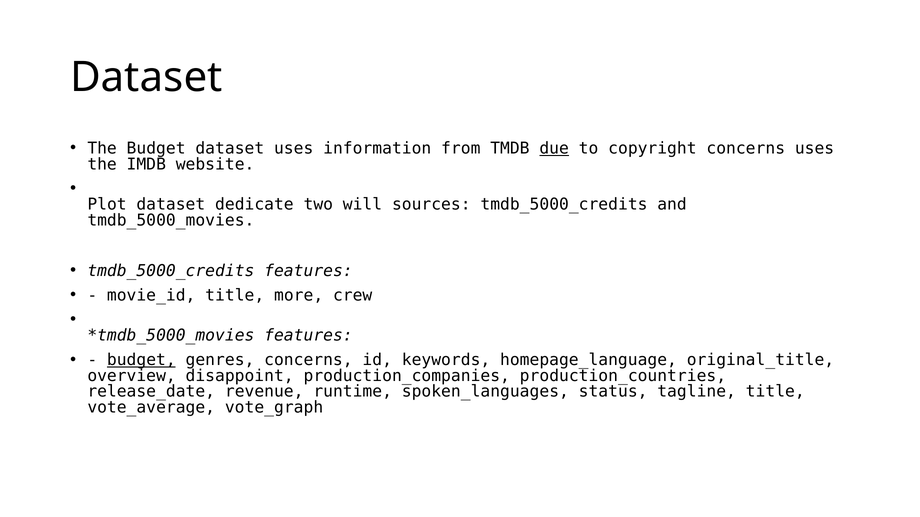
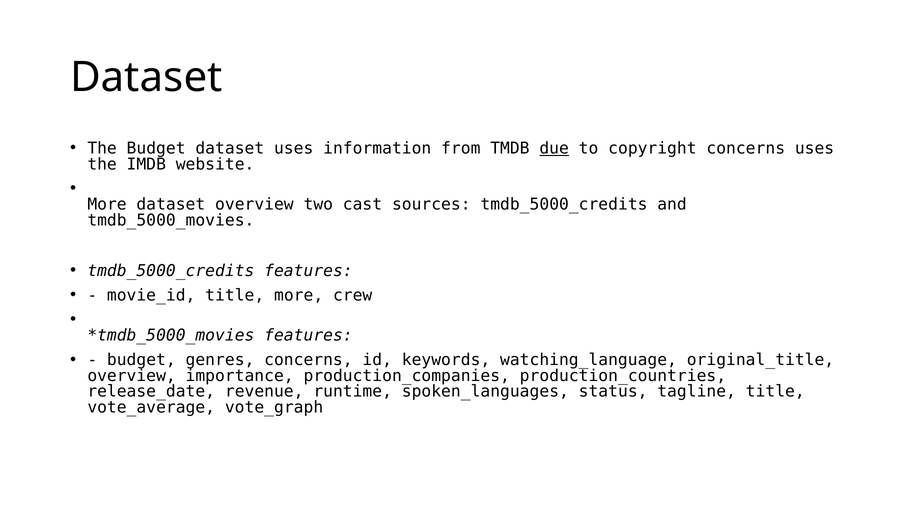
Plot at (107, 205): Plot -> More
dataset dedicate: dedicate -> overview
will: will -> cast
budget at (141, 360) underline: present -> none
homepage_language: homepage_language -> watching_language
disappoint: disappoint -> importance
